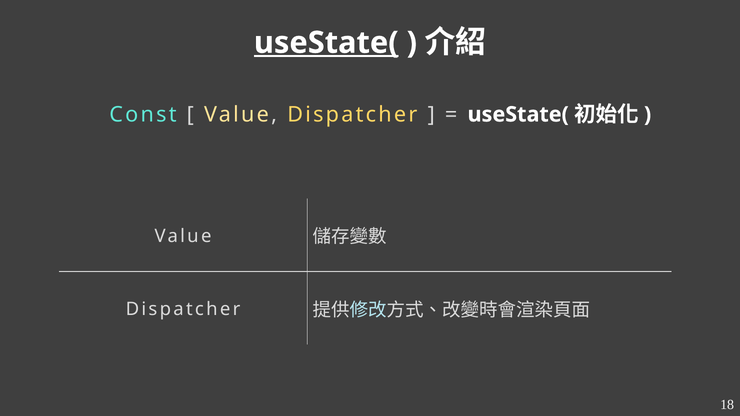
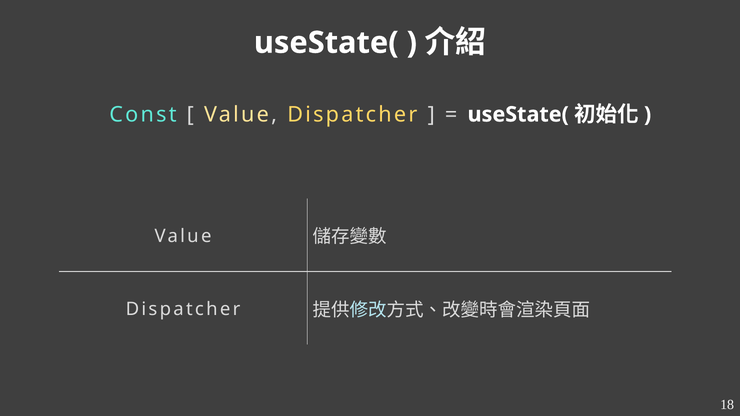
useState( at (326, 43) underline: present -> none
